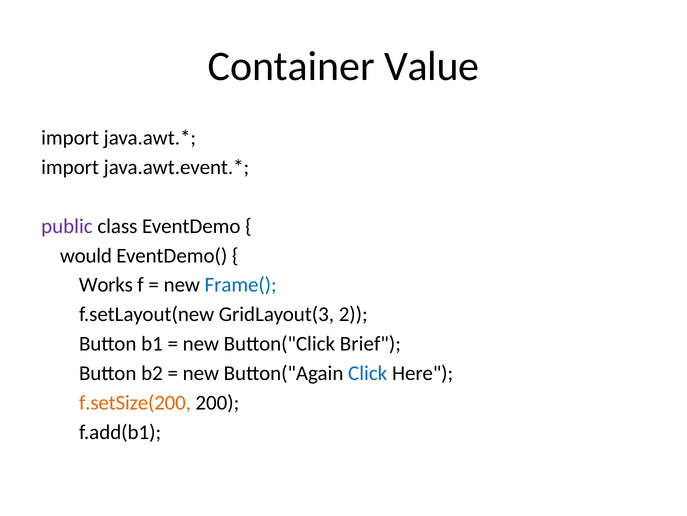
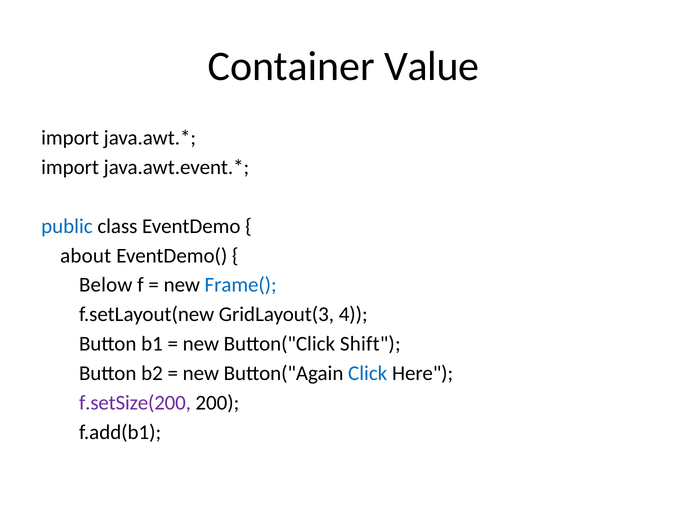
public colour: purple -> blue
would: would -> about
Works: Works -> Below
2: 2 -> 4
Brief: Brief -> Shift
f.setSize(200 colour: orange -> purple
